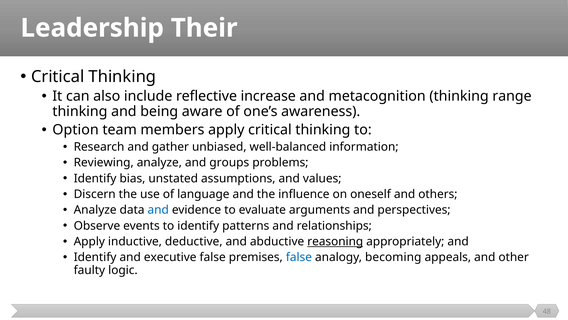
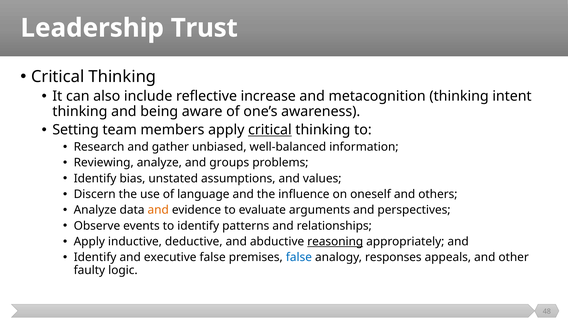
Their: Their -> Trust
range: range -> intent
Option: Option -> Setting
critical at (270, 130) underline: none -> present
and at (158, 210) colour: blue -> orange
becoming: becoming -> responses
